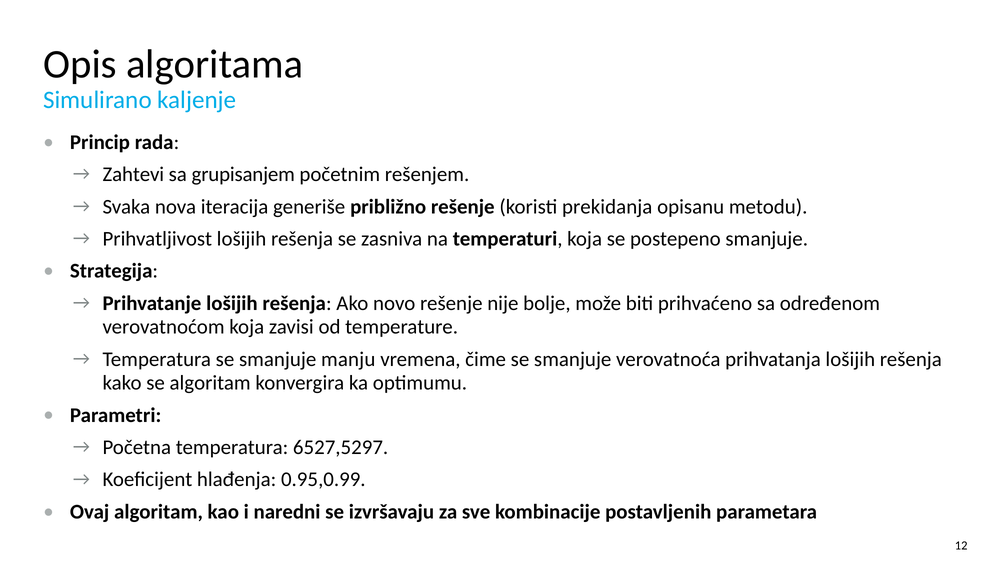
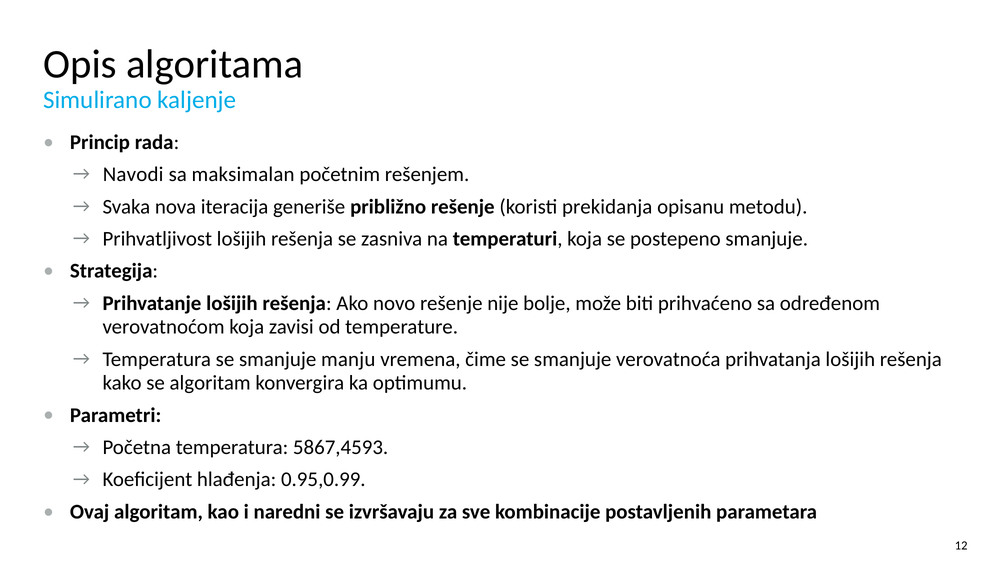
Zahtevi: Zahtevi -> Navodi
grupisanjem: grupisanjem -> maksimalan
6527,5297: 6527,5297 -> 5867,4593
